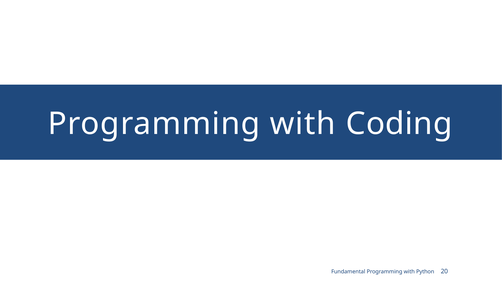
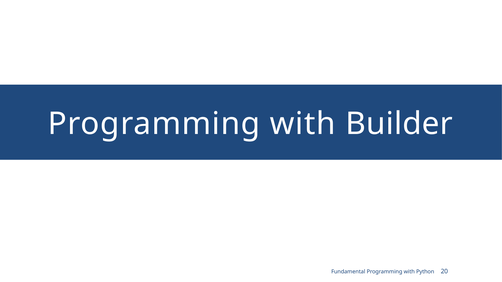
Coding: Coding -> Builder
